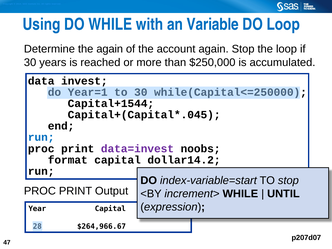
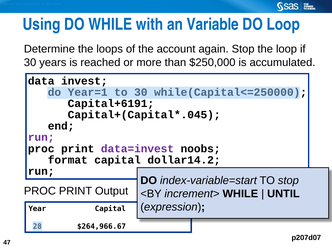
the again: again -> loops
Capital+1544: Capital+1544 -> Capital+6191
run at (41, 137) colour: blue -> purple
